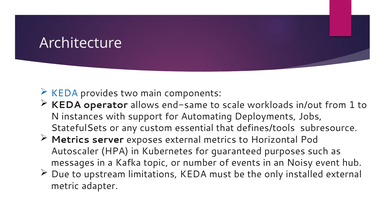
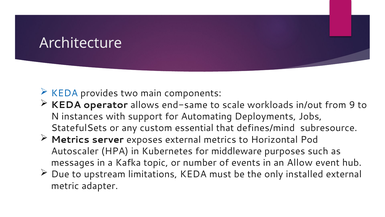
1: 1 -> 9
defines/tools: defines/tools -> defines/mind
guaranteed: guaranteed -> middleware
Noisy: Noisy -> Allow
